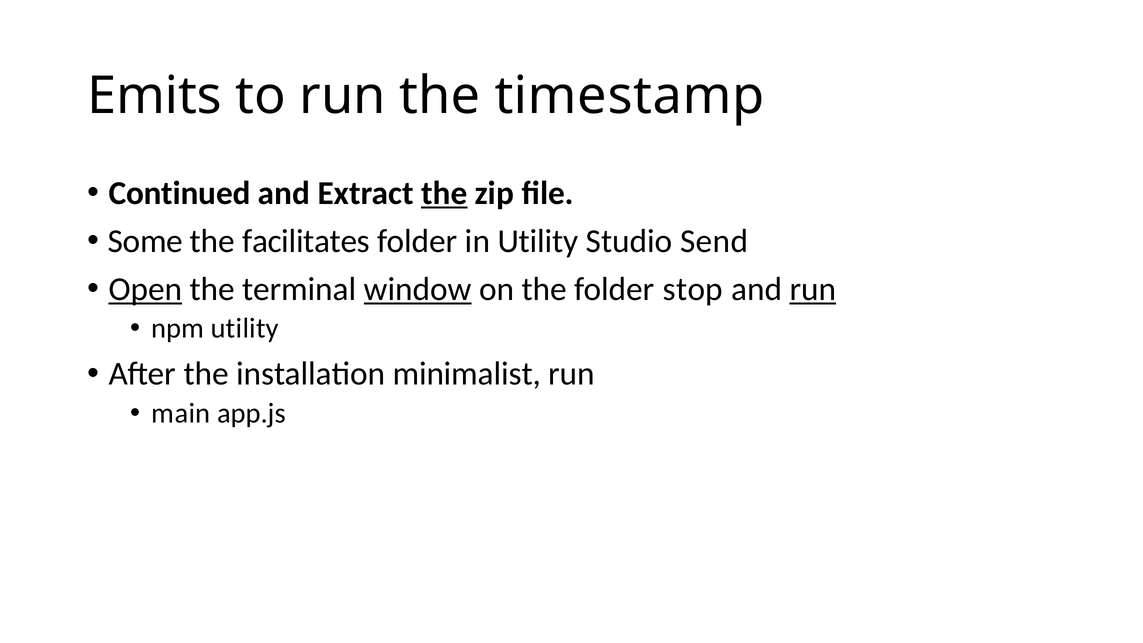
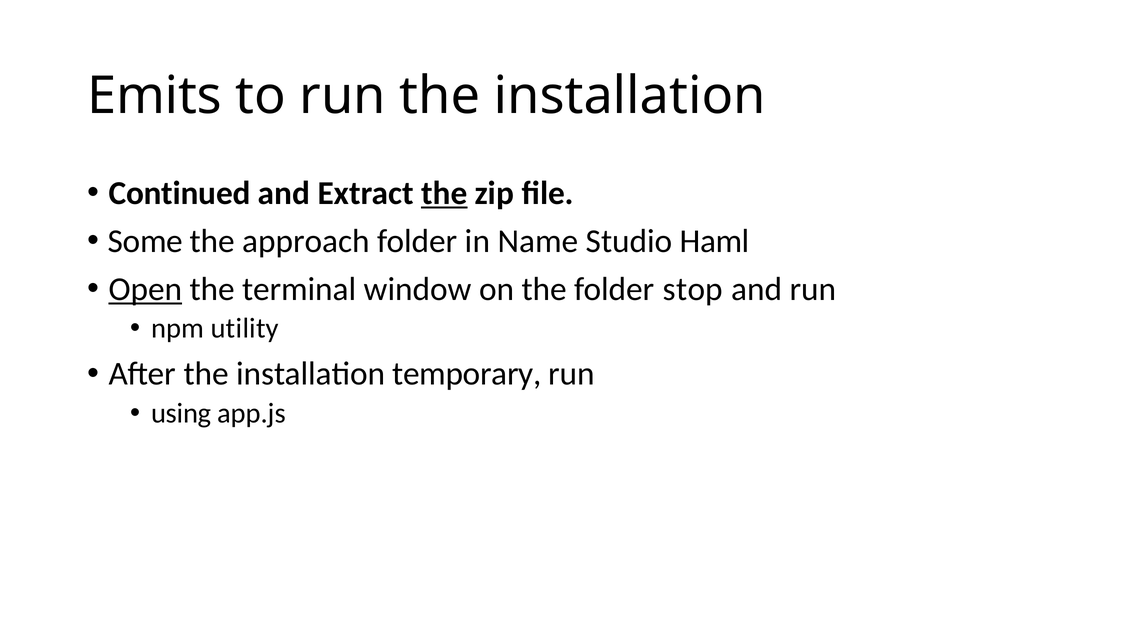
run the timestamp: timestamp -> installation
facilitates: facilitates -> approach
in Utility: Utility -> Name
Send: Send -> Haml
window underline: present -> none
run at (813, 289) underline: present -> none
minimalist: minimalist -> temporary
main: main -> using
